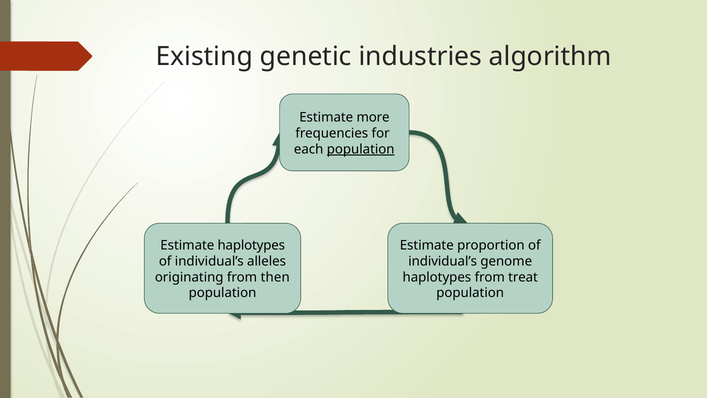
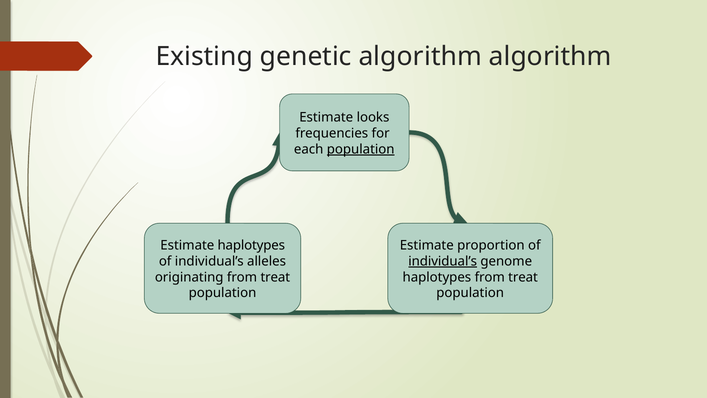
genetic industries: industries -> algorithm
more: more -> looks
individual’s at (443, 261) underline: none -> present
originating from then: then -> treat
